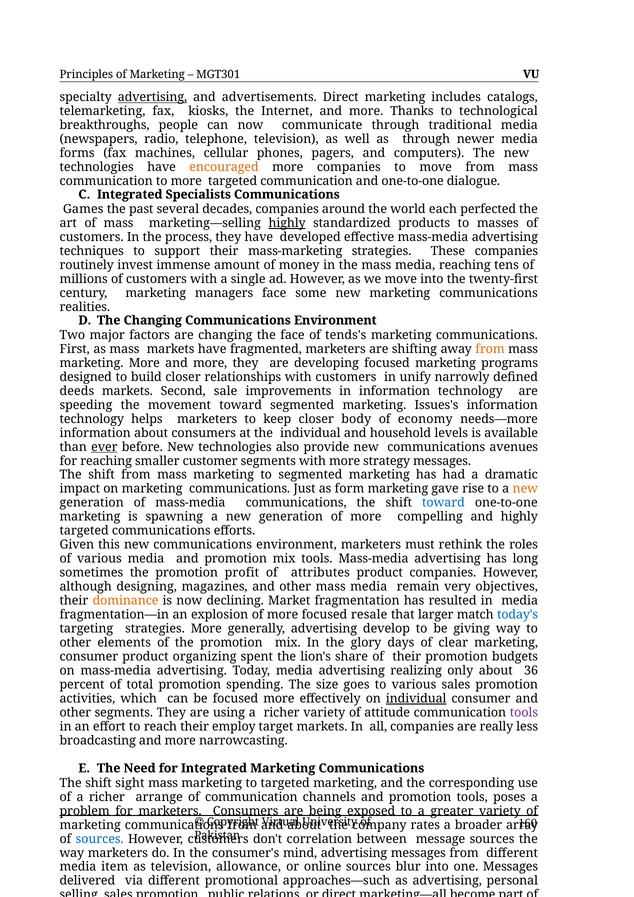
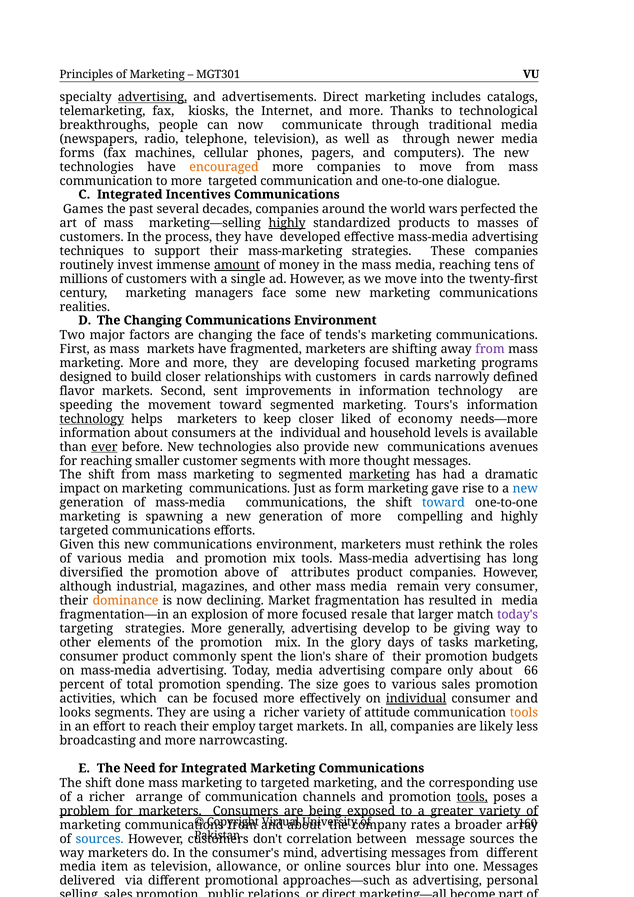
Specialists: Specialists -> Incentives
each: each -> wars
amount underline: none -> present
from at (490, 349) colour: orange -> purple
unify: unify -> cards
deeds: deeds -> flavor
sale: sale -> sent
Issues's: Issues's -> Tours's
technology at (92, 419) underline: none -> present
body: body -> liked
strategy: strategy -> thought
marketing at (379, 475) underline: none -> present
new at (525, 489) colour: orange -> blue
sometimes: sometimes -> diversified
profit: profit -> above
designing: designing -> industrial
very objectives: objectives -> consumer
today's colour: blue -> purple
clear: clear -> tasks
organizing: organizing -> commonly
realizing: realizing -> compare
36: 36 -> 66
other at (75, 713): other -> looks
tools at (524, 713) colour: purple -> orange
really: really -> likely
sight: sight -> done
tools at (472, 797) underline: none -> present
